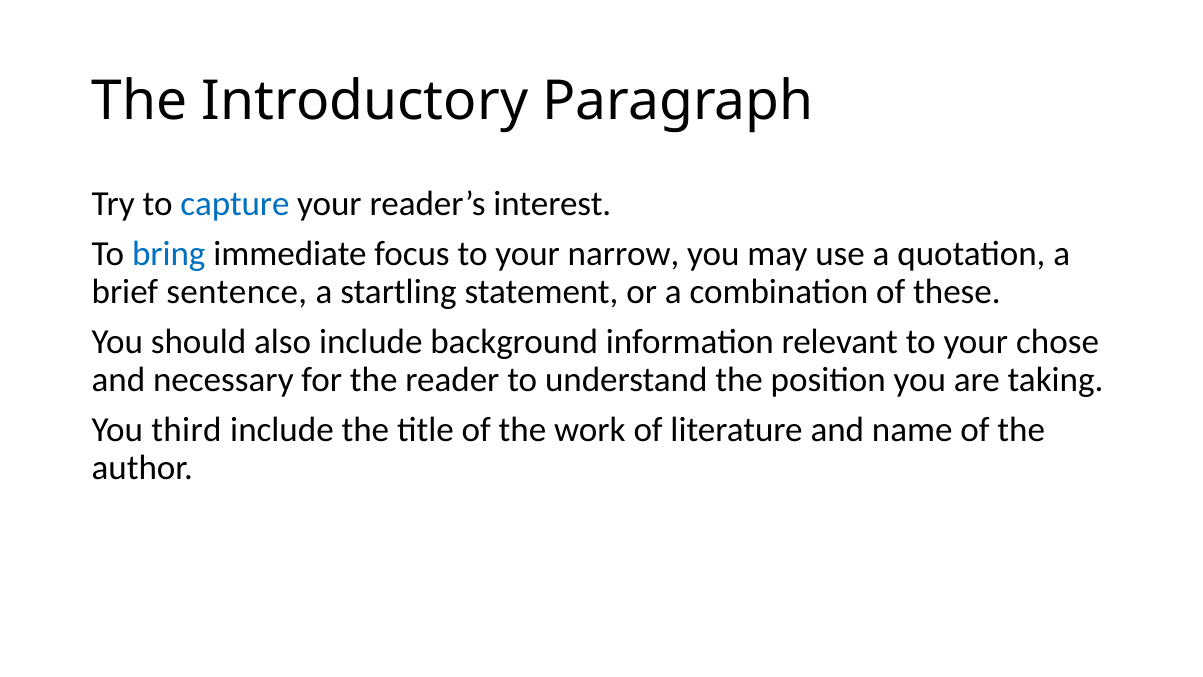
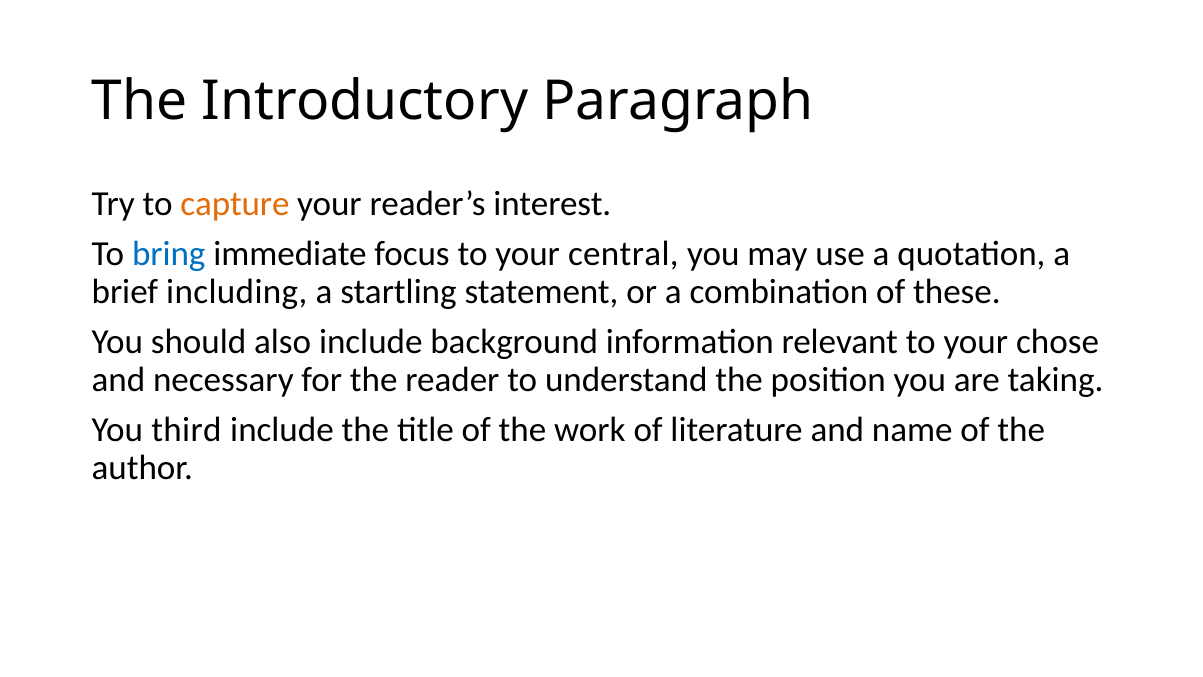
capture colour: blue -> orange
narrow: narrow -> central
sentence: sentence -> including
